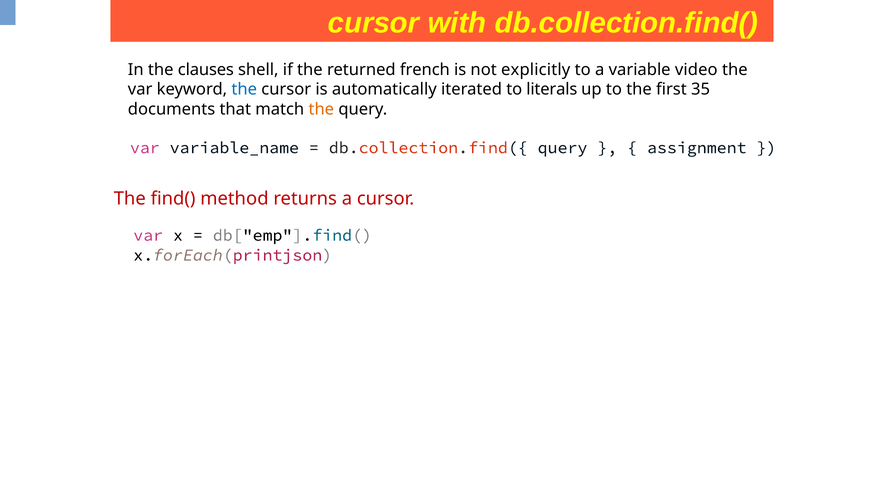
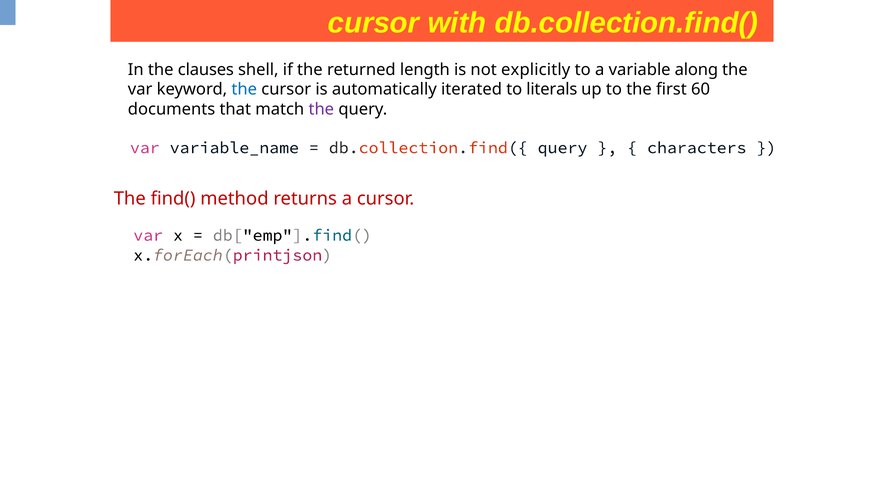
french: french -> length
video: video -> along
35: 35 -> 60
the at (321, 109) colour: orange -> purple
assignment: assignment -> characters
